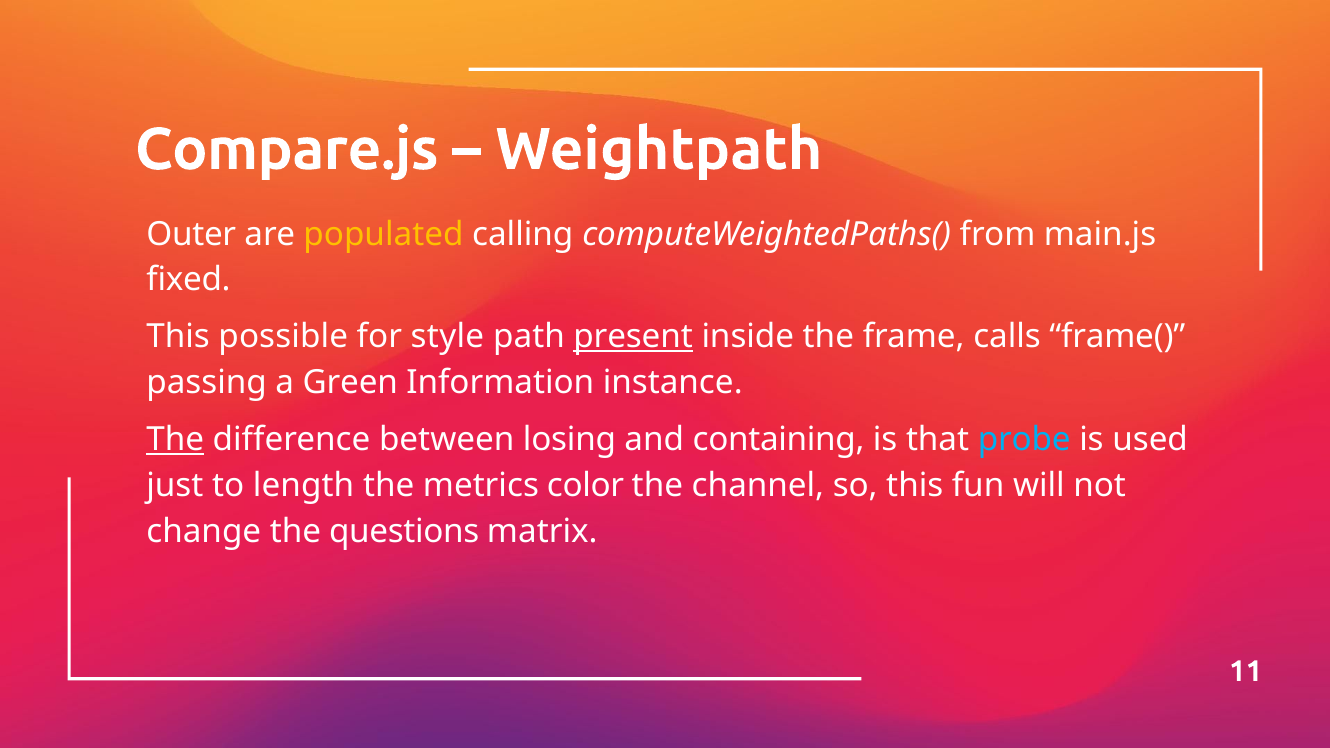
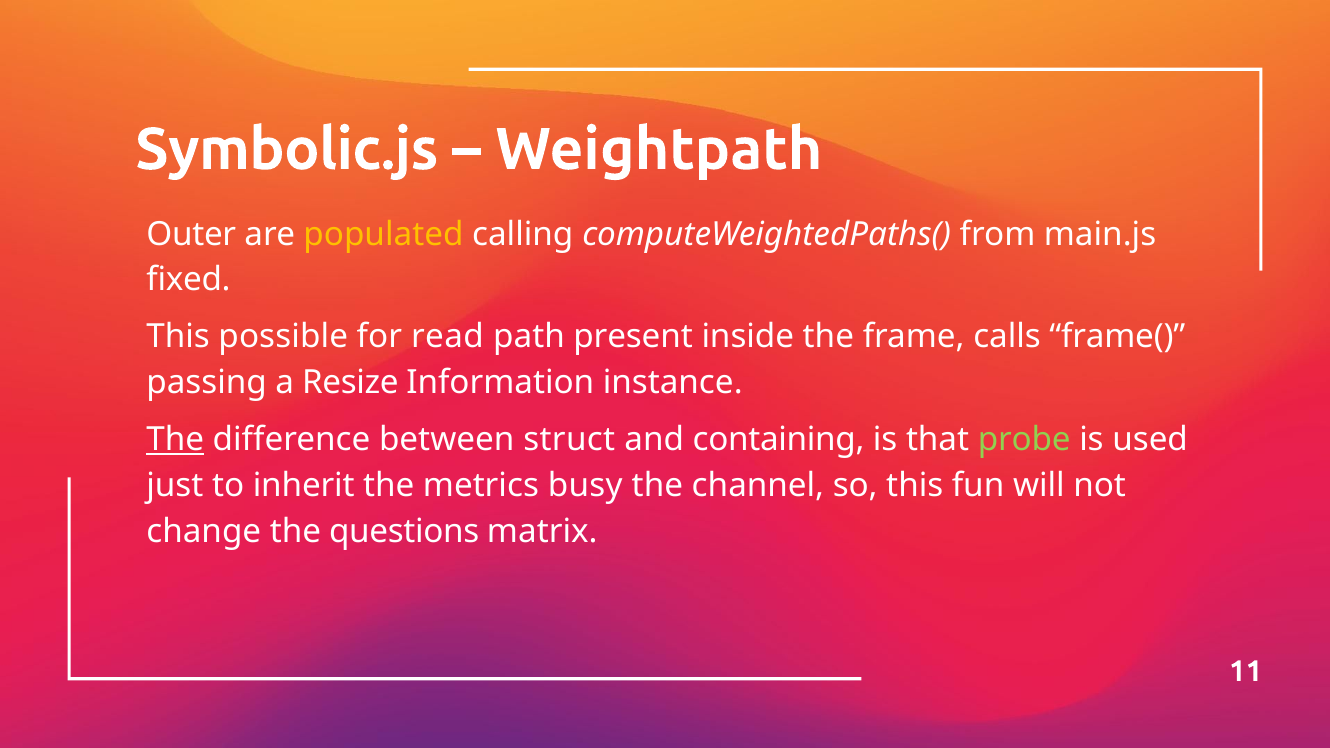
Compare.js: Compare.js -> Symbolic.js
style: style -> read
present underline: present -> none
Green: Green -> Resize
losing: losing -> struct
probe colour: light blue -> light green
length: length -> inherit
color: color -> busy
